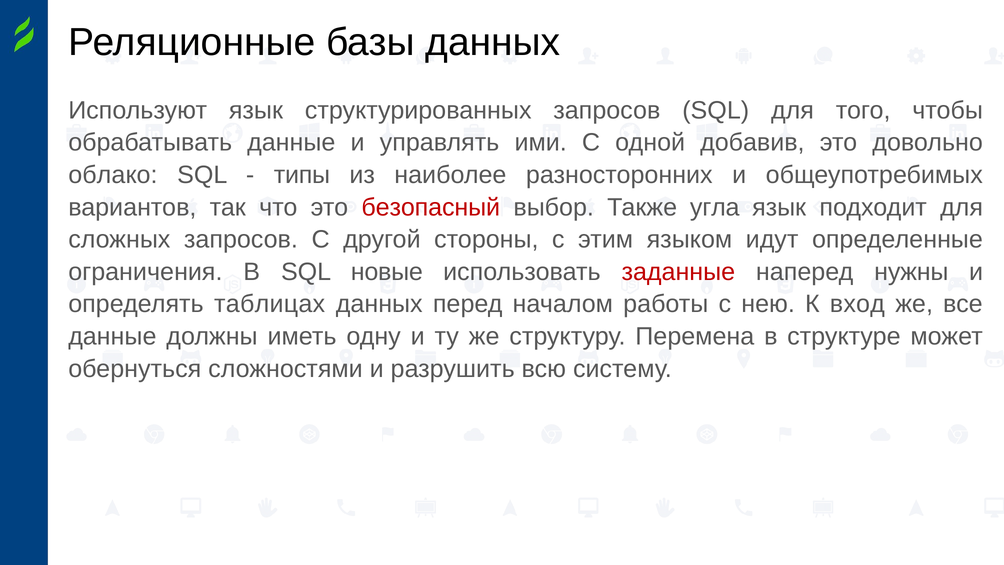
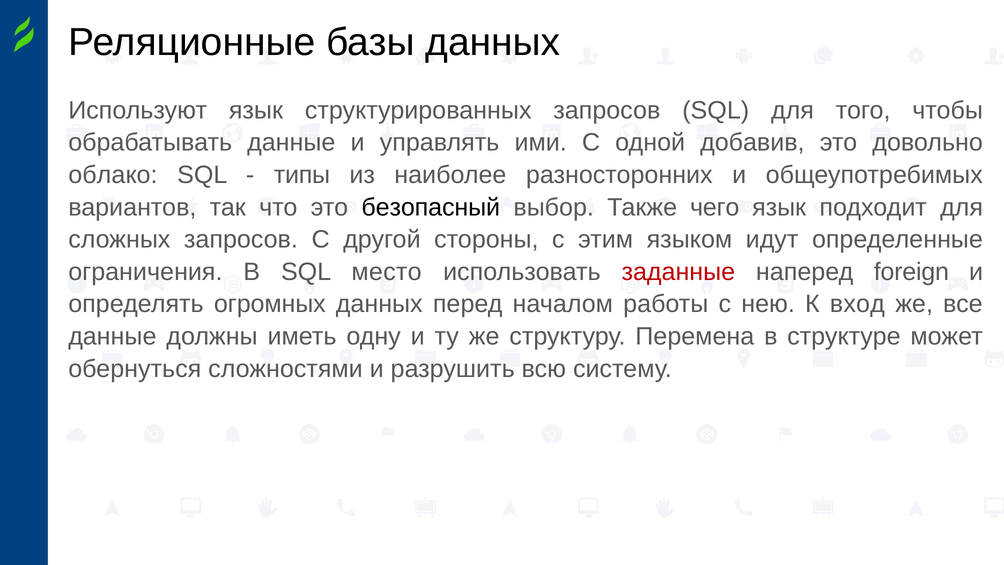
безопасный colour: red -> black
угла: угла -> чего
новые: новые -> место
нужны: нужны -> foreign
таблицах: таблицах -> огромных
